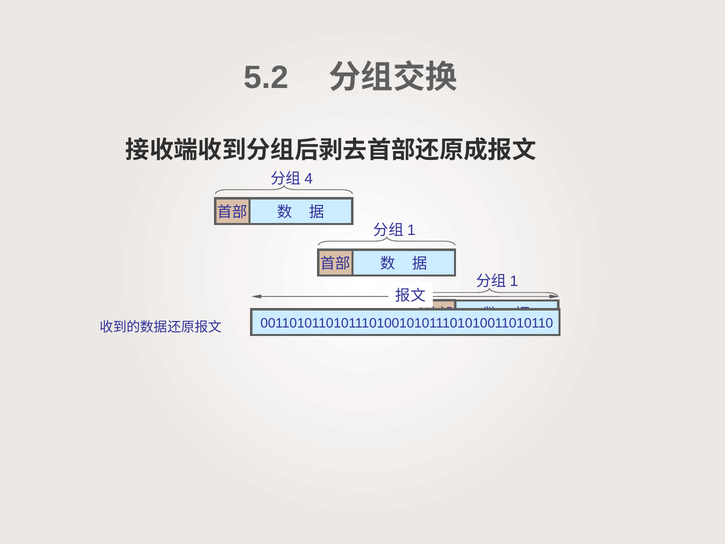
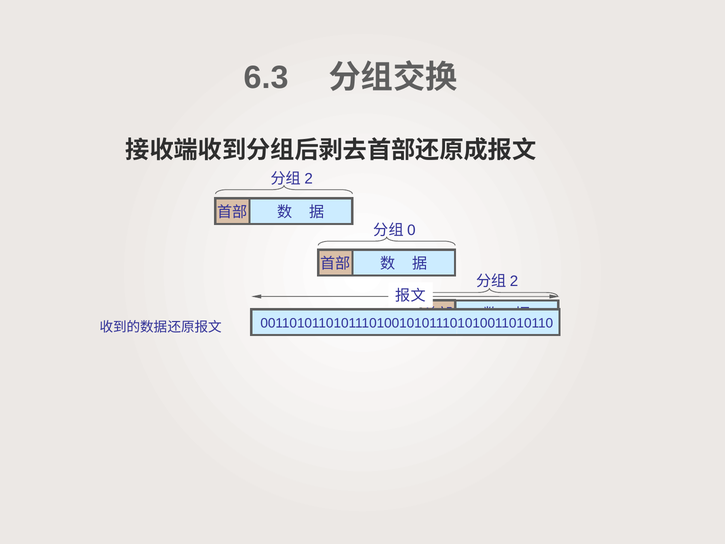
5.2: 5.2 -> 6.3
4 at (309, 178): 4 -> 2
1 at (411, 230): 1 -> 0
1 at (514, 281): 1 -> 2
